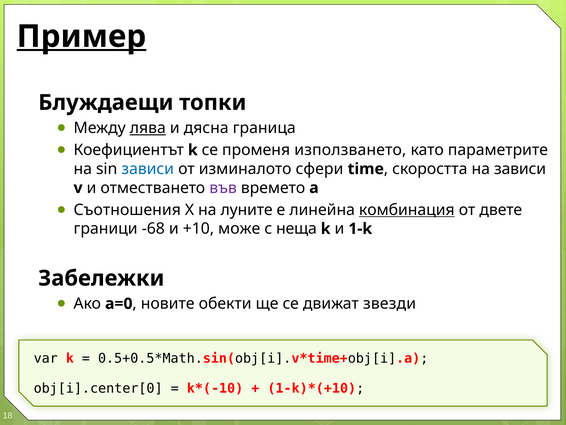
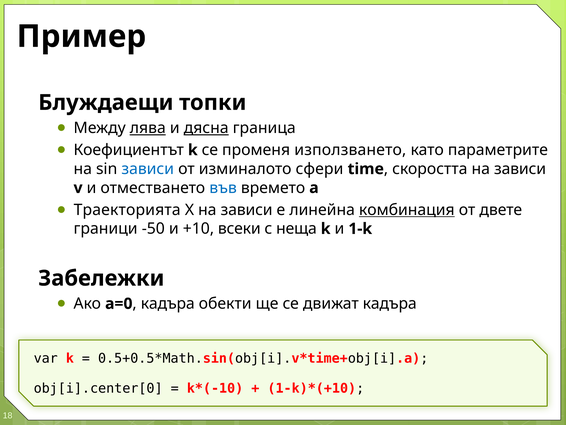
Пример underline: present -> none
дясна underline: none -> present
във colour: purple -> blue
Съотношения: Съотношения -> Траекторията
X на луните: луните -> зависи
-68: -68 -> -50
може: може -> всеки
новите at (168, 303): новите -> кадъра
движат звезди: звезди -> кадъра
